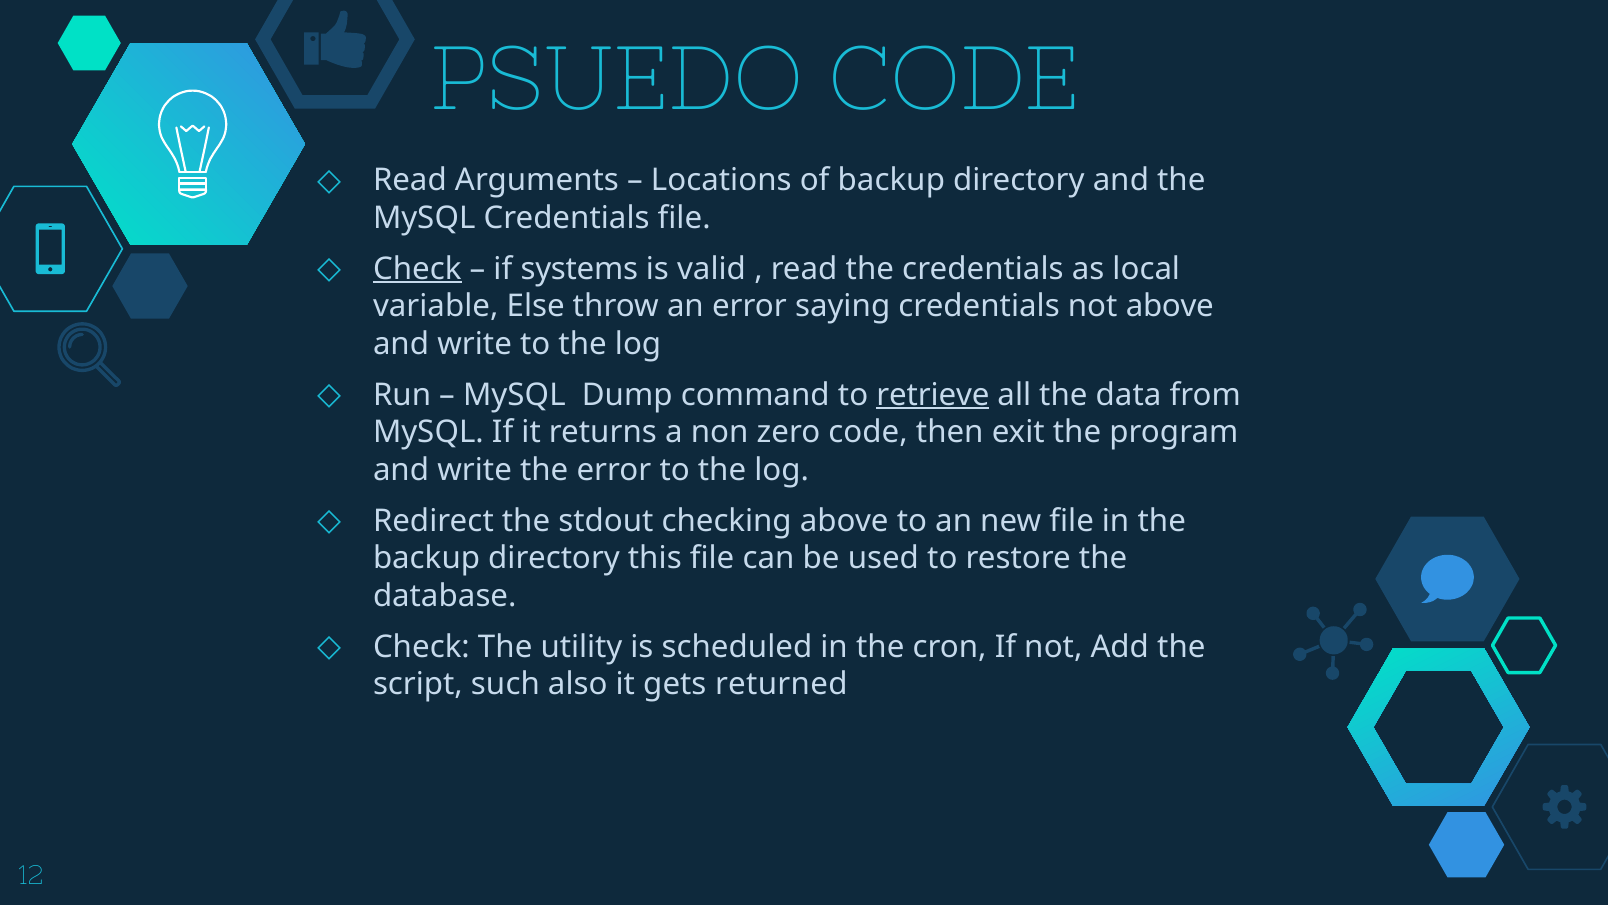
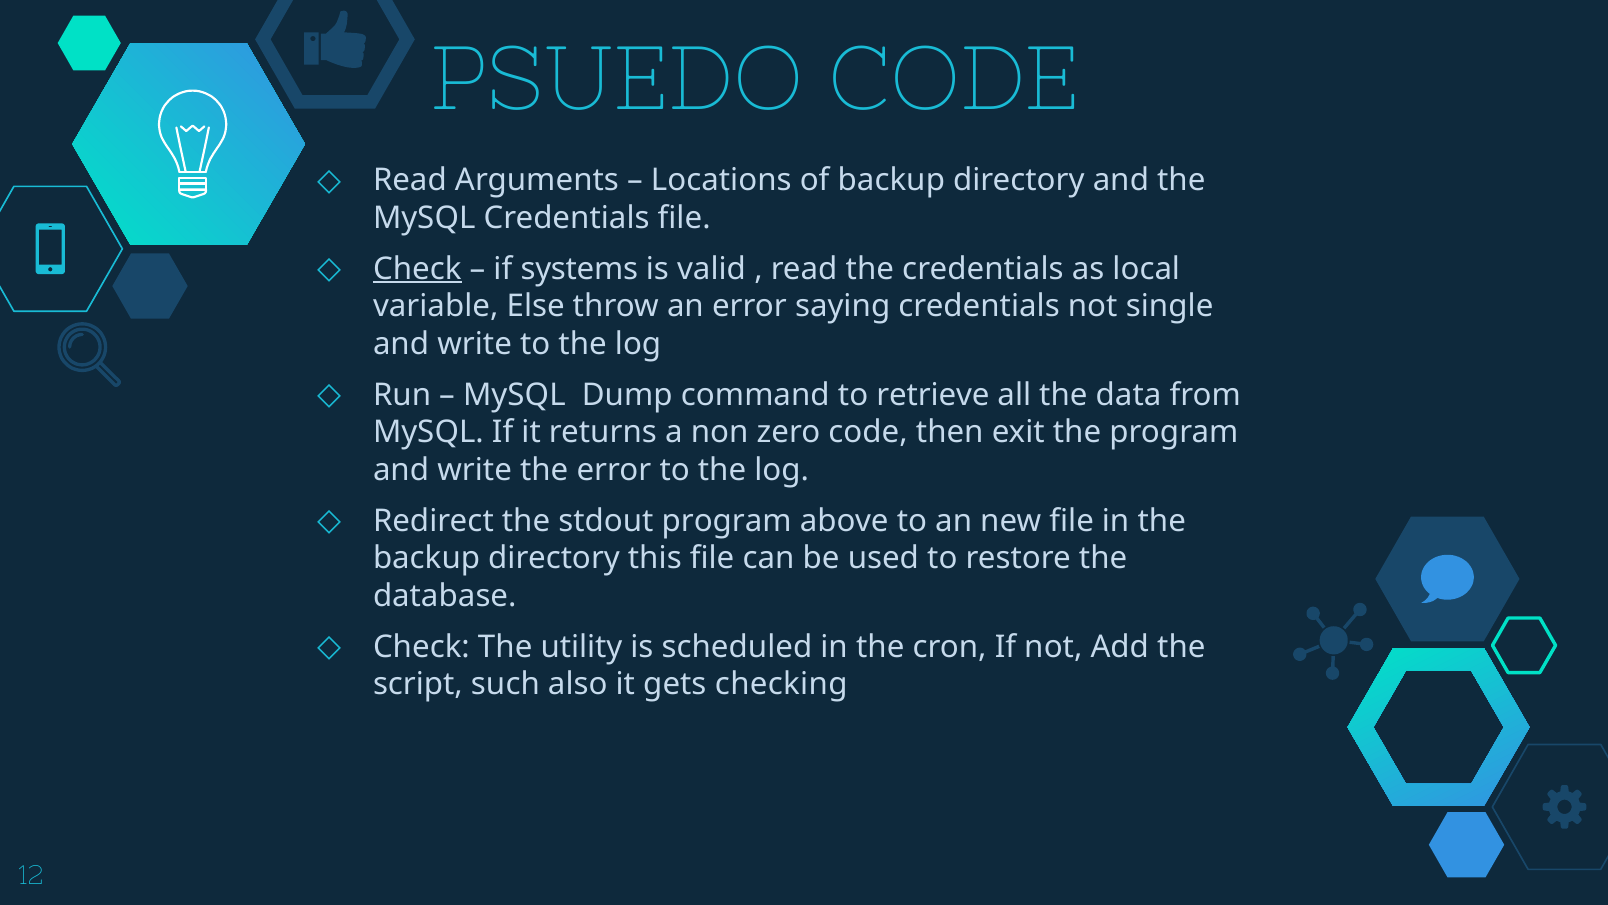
not above: above -> single
retrieve underline: present -> none
stdout checking: checking -> program
returned: returned -> checking
